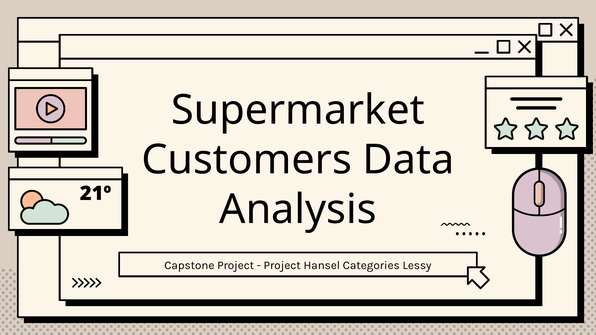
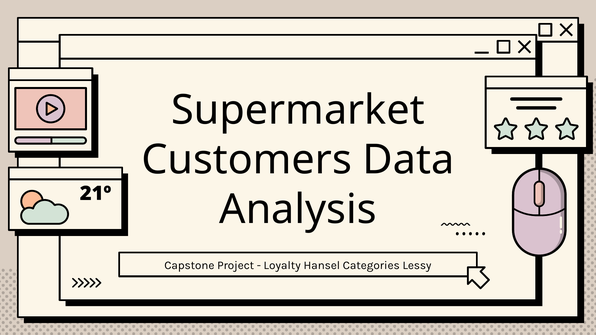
Project at (282, 265): Project -> Loyalty
